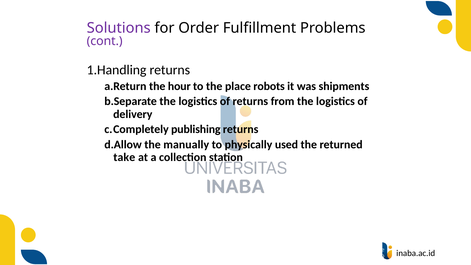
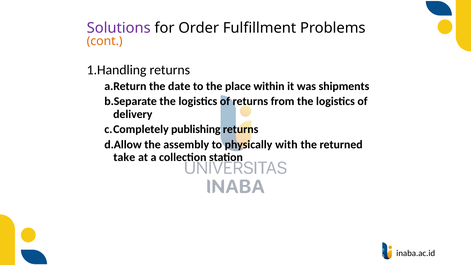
cont colour: purple -> orange
hour: hour -> date
robots: robots -> within
manually: manually -> assembly
used: used -> with
